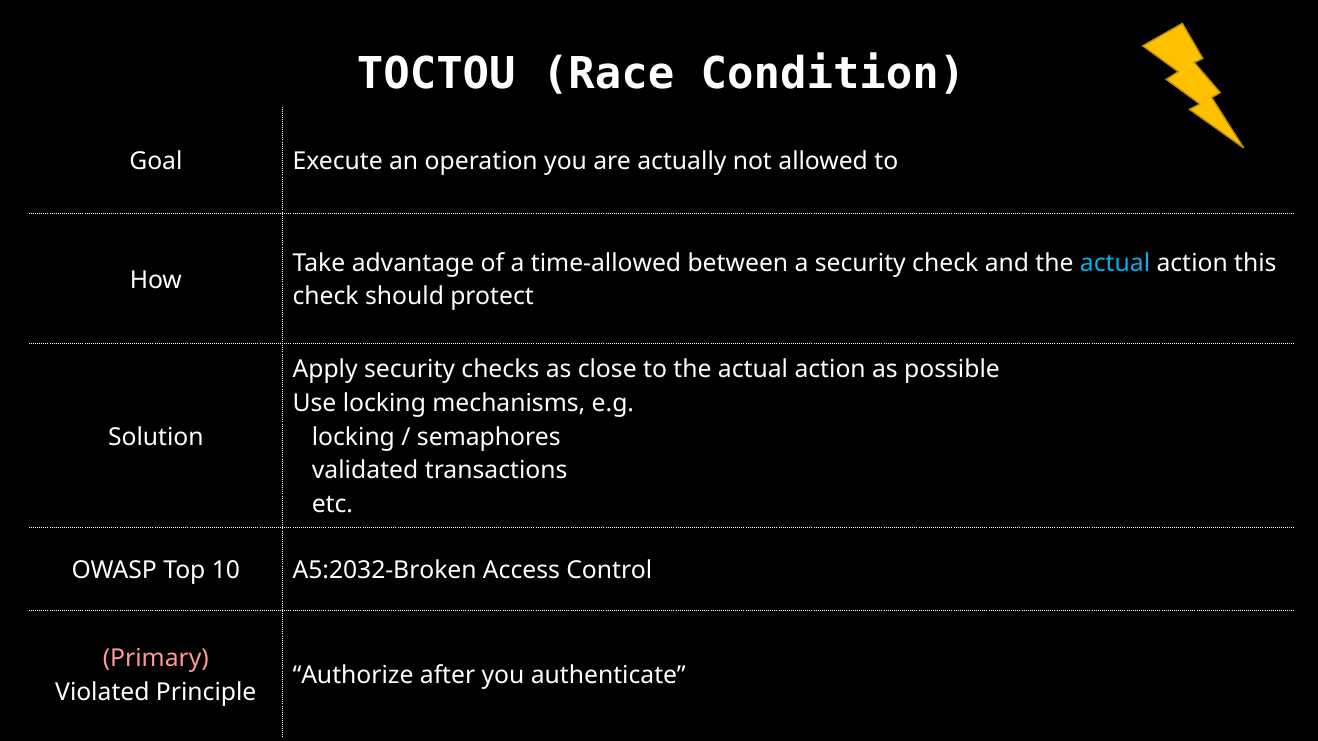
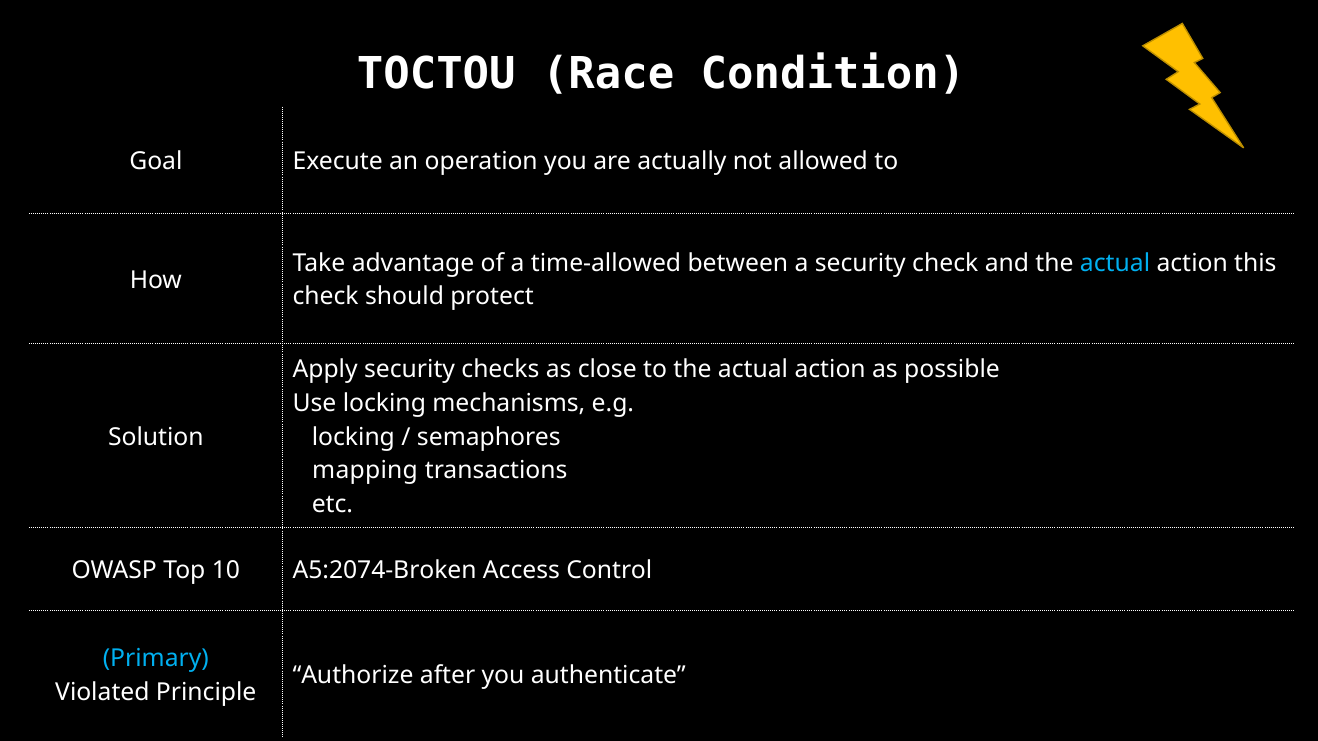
validated: validated -> mapping
A5:2032-Broken: A5:2032-Broken -> A5:2074-Broken
Primary colour: pink -> light blue
